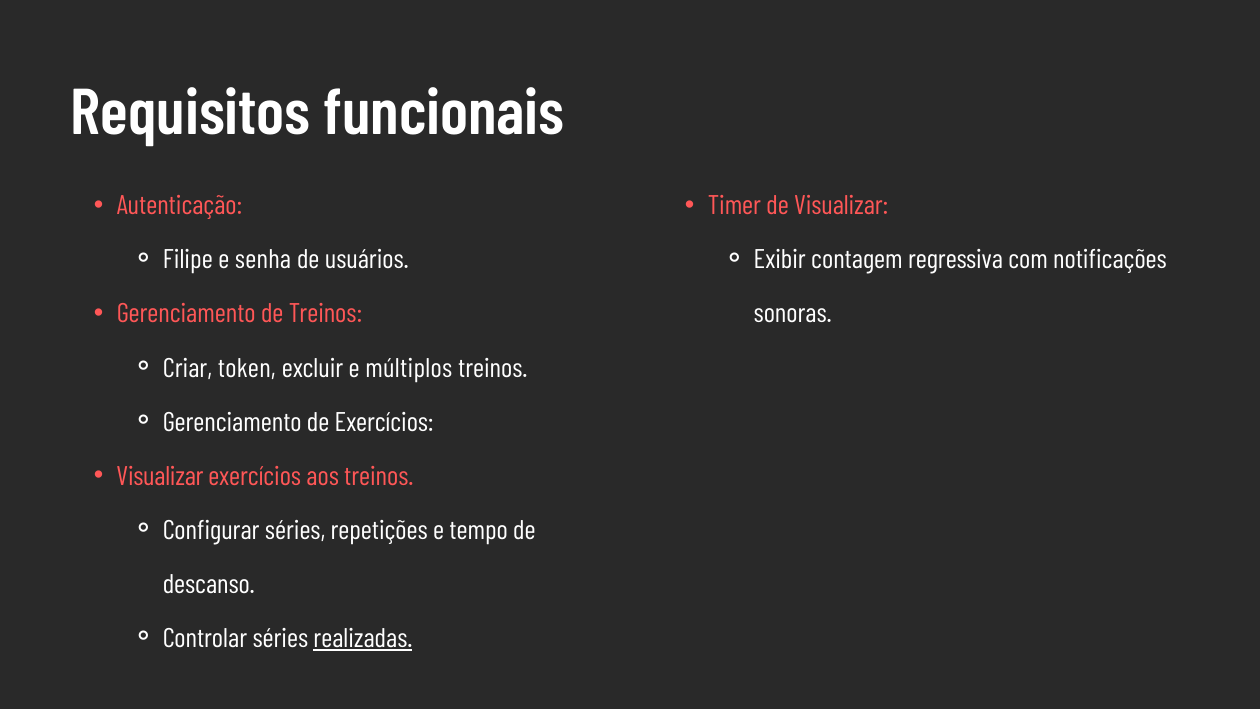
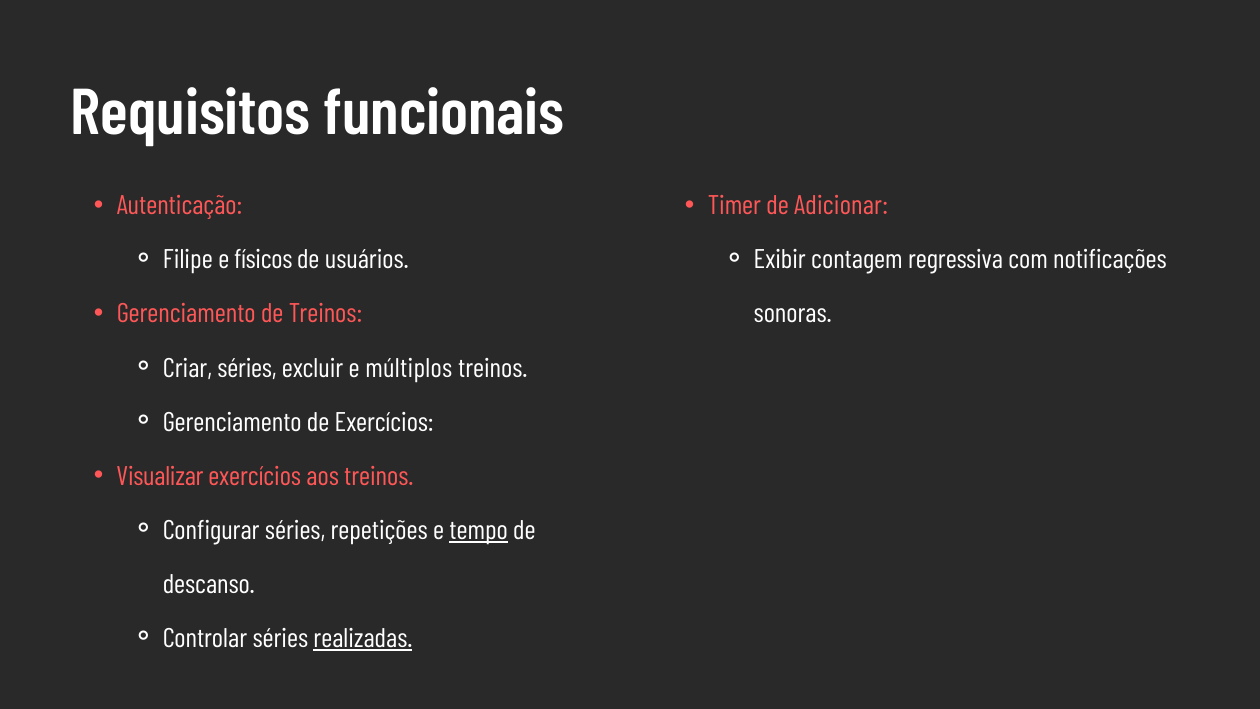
de Visualizar: Visualizar -> Adicionar
senha: senha -> físicos
Criar token: token -> séries
tempo underline: none -> present
